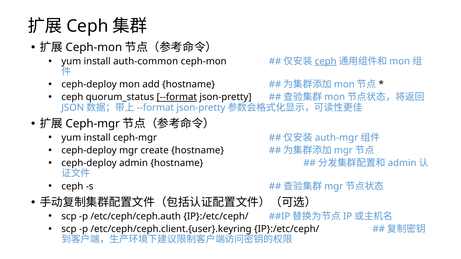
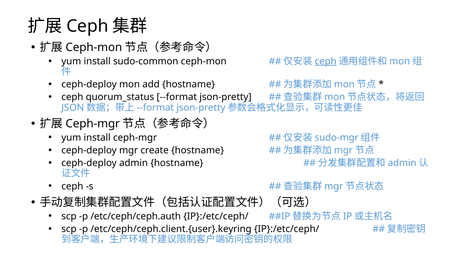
auth-common: auth-common -> sudo-common
--format at (177, 97) underline: present -> none
auth-mgr: auth-mgr -> sudo-mgr
